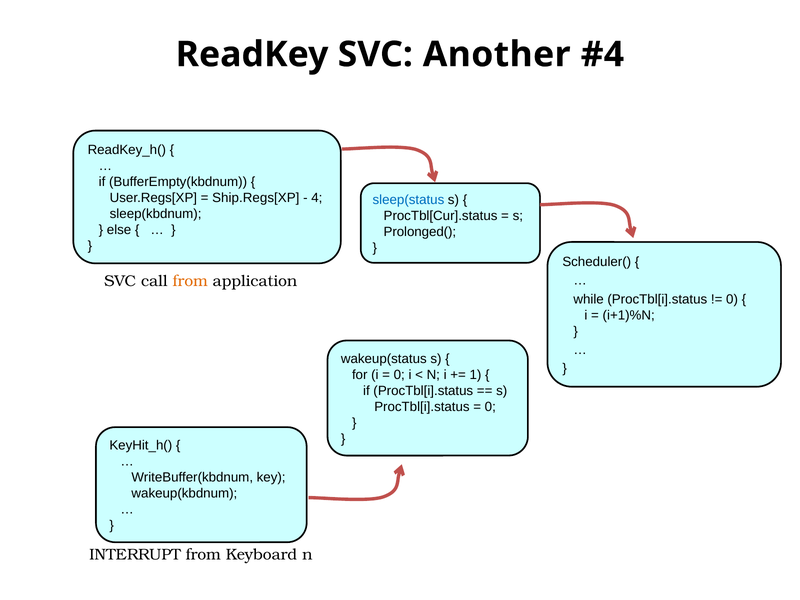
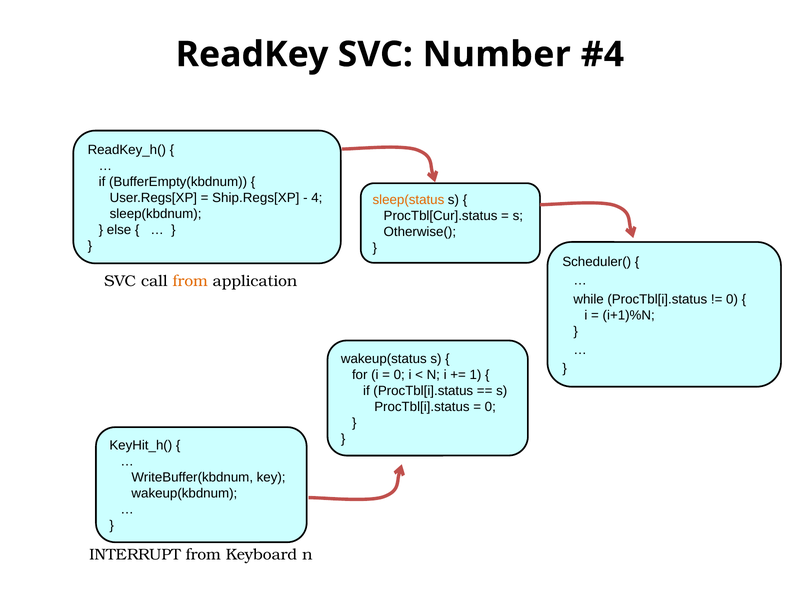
Another: Another -> Number
sleep(status colour: blue -> orange
Prolonged(: Prolonged( -> Otherwise(
